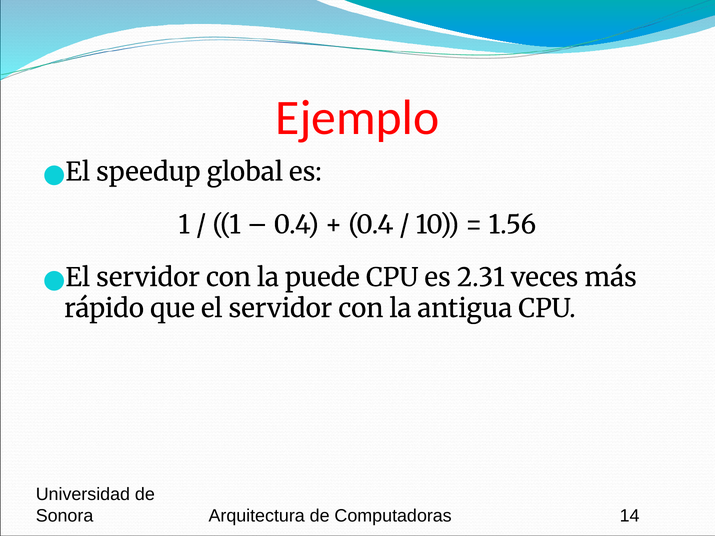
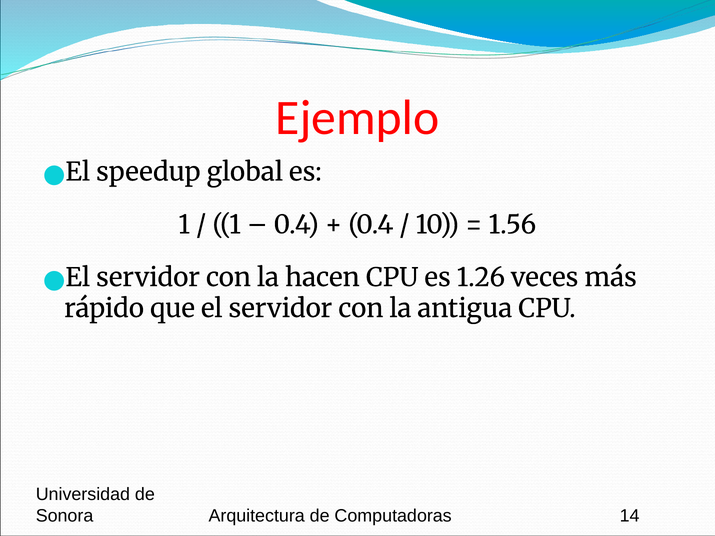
puede: puede -> hacen
2.31: 2.31 -> 1.26
